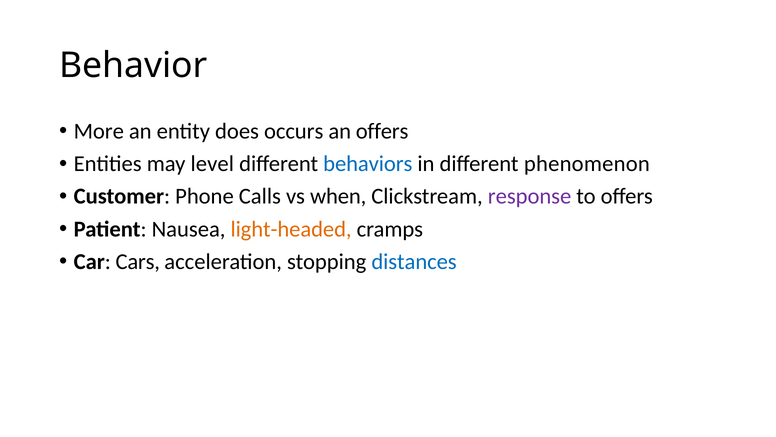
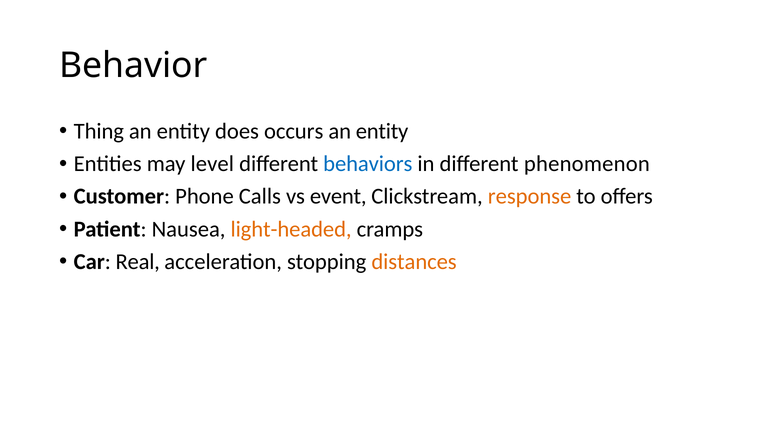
More: More -> Thing
offers at (382, 131): offers -> entity
when: when -> event
response colour: purple -> orange
Cars: Cars -> Real
distances colour: blue -> orange
